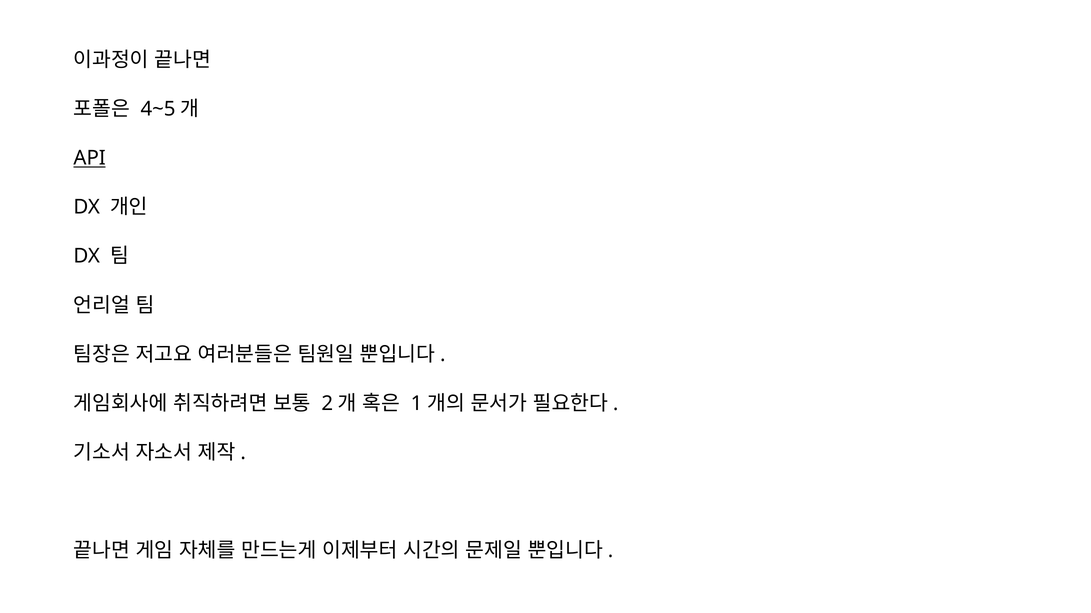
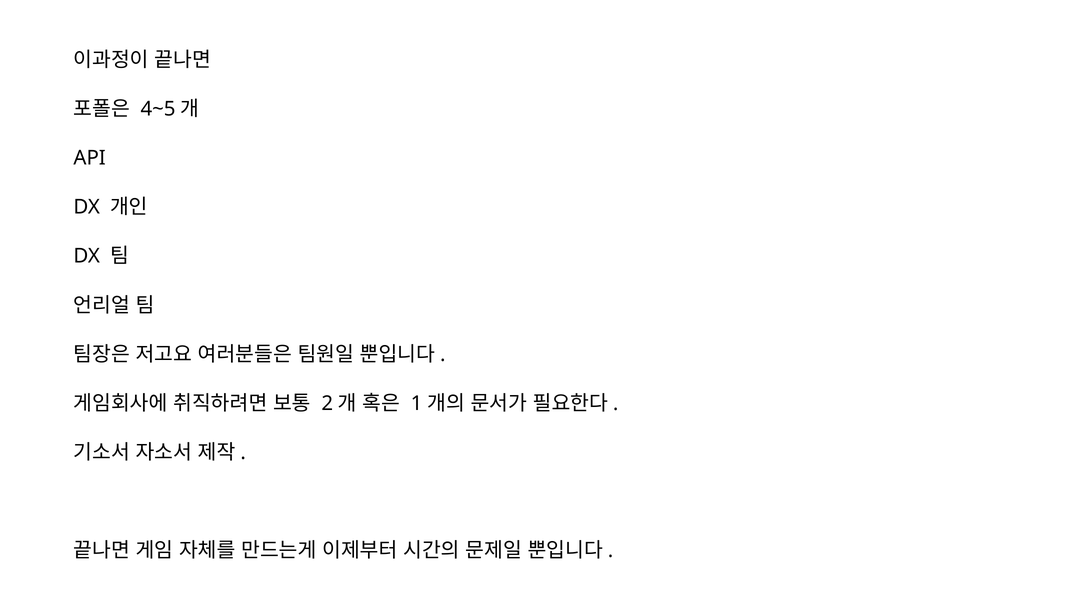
API underline: present -> none
